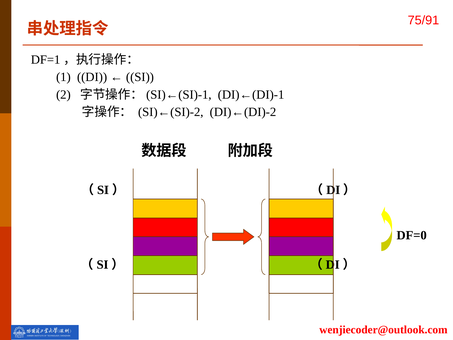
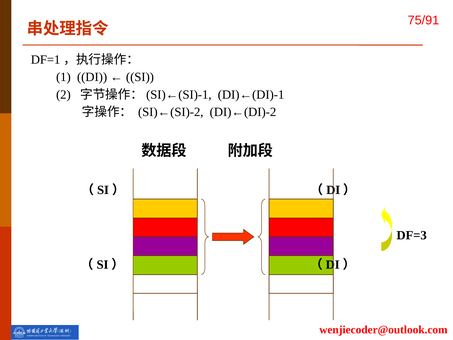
DF=0: DF=0 -> DF=3
